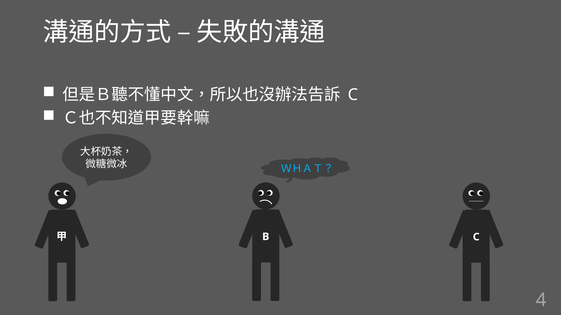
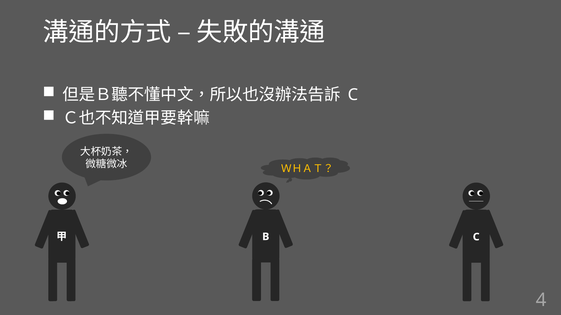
ＷＨＡＴ？ colour: light blue -> yellow
